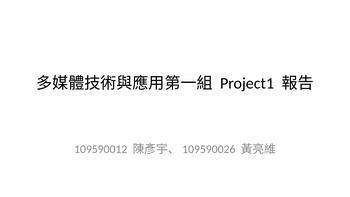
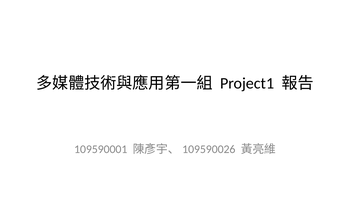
109590012: 109590012 -> 109590001
